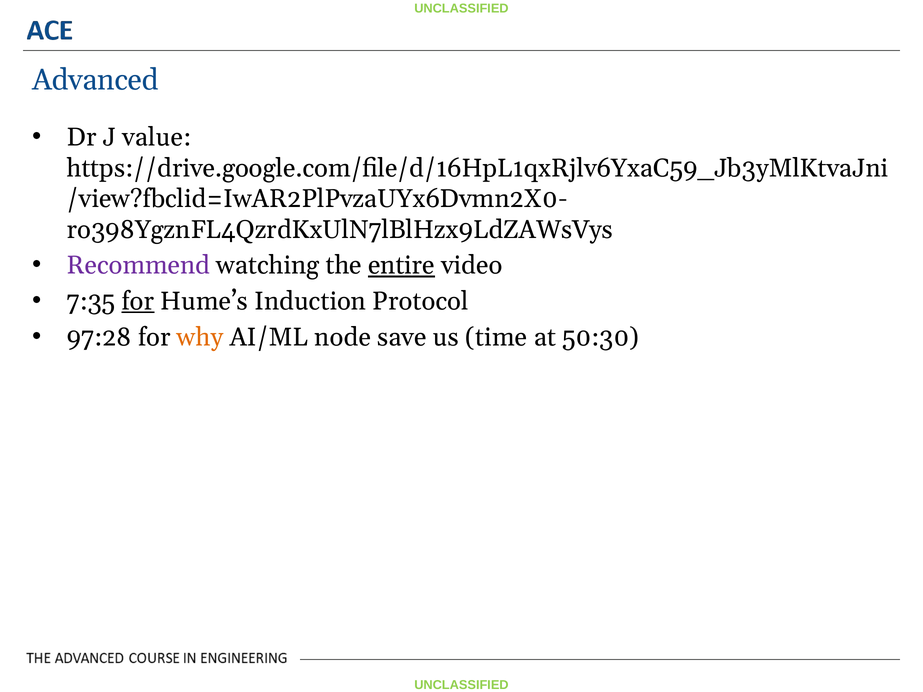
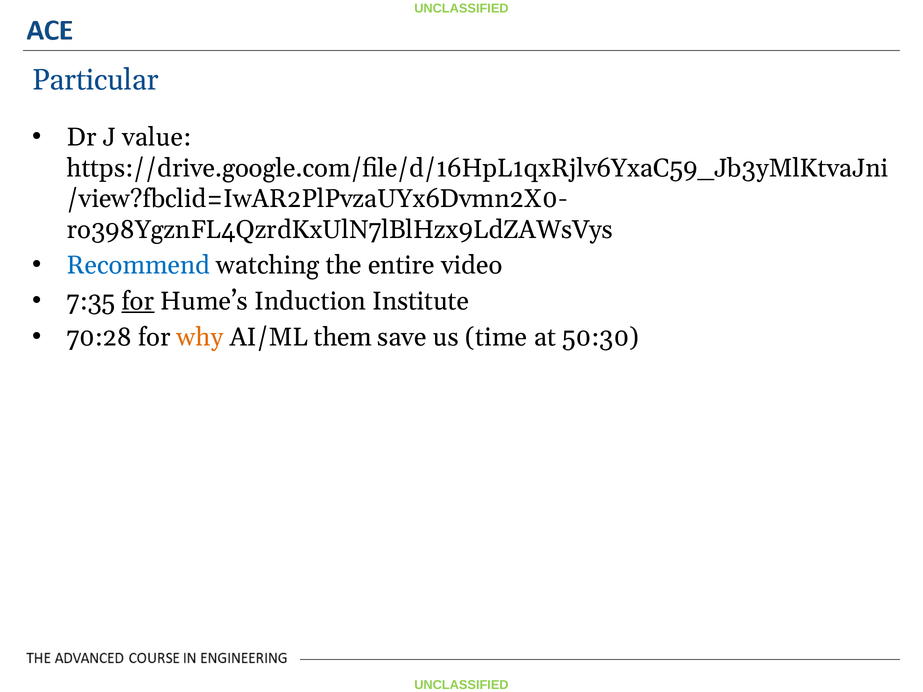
Advanced: Advanced -> Particular
Recommend colour: purple -> blue
entire underline: present -> none
Protocol: Protocol -> Institute
97:28: 97:28 -> 70:28
node: node -> them
